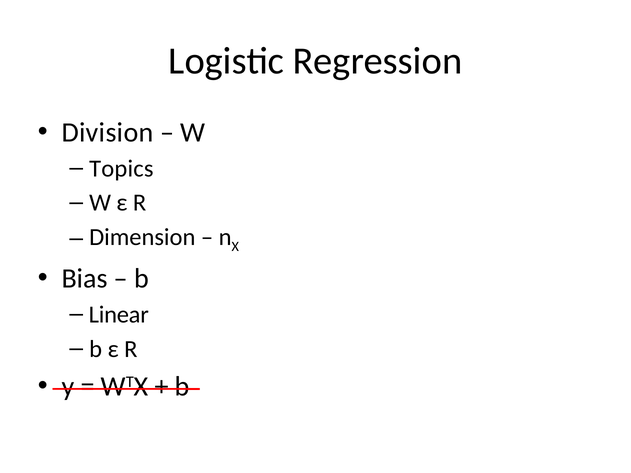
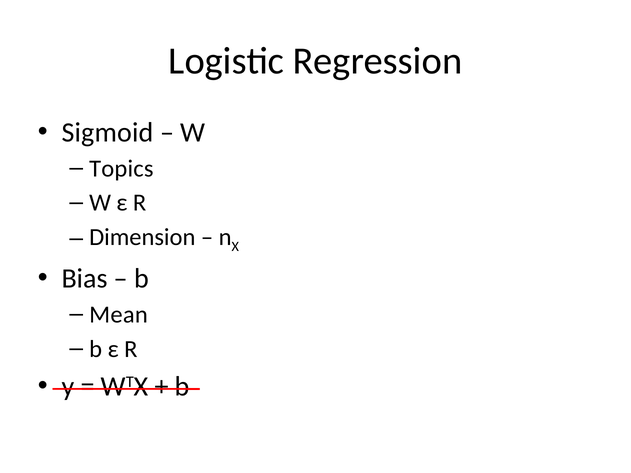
Division: Division -> Sigmoid
Linear: Linear -> Mean
